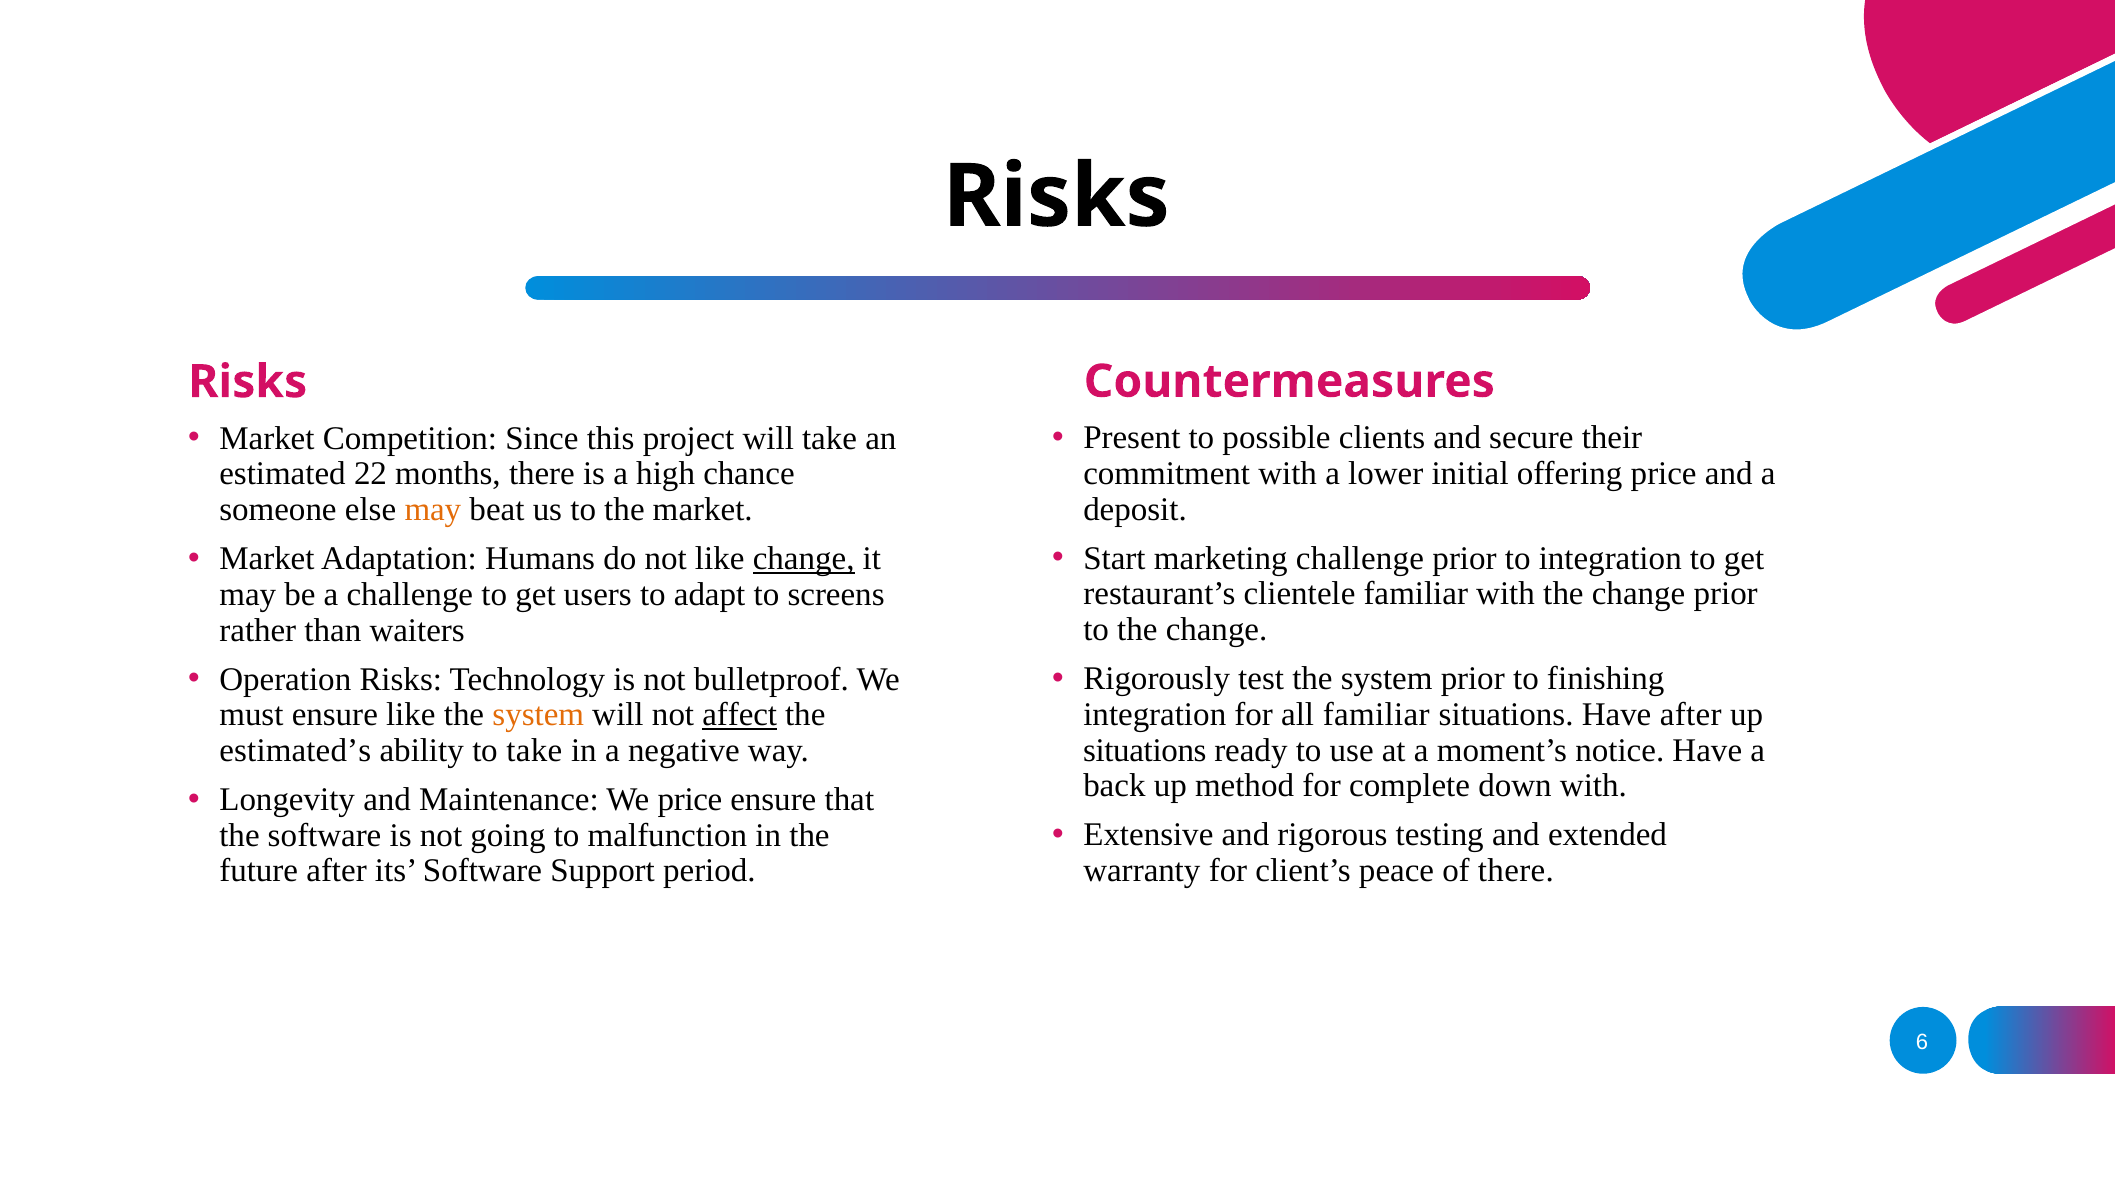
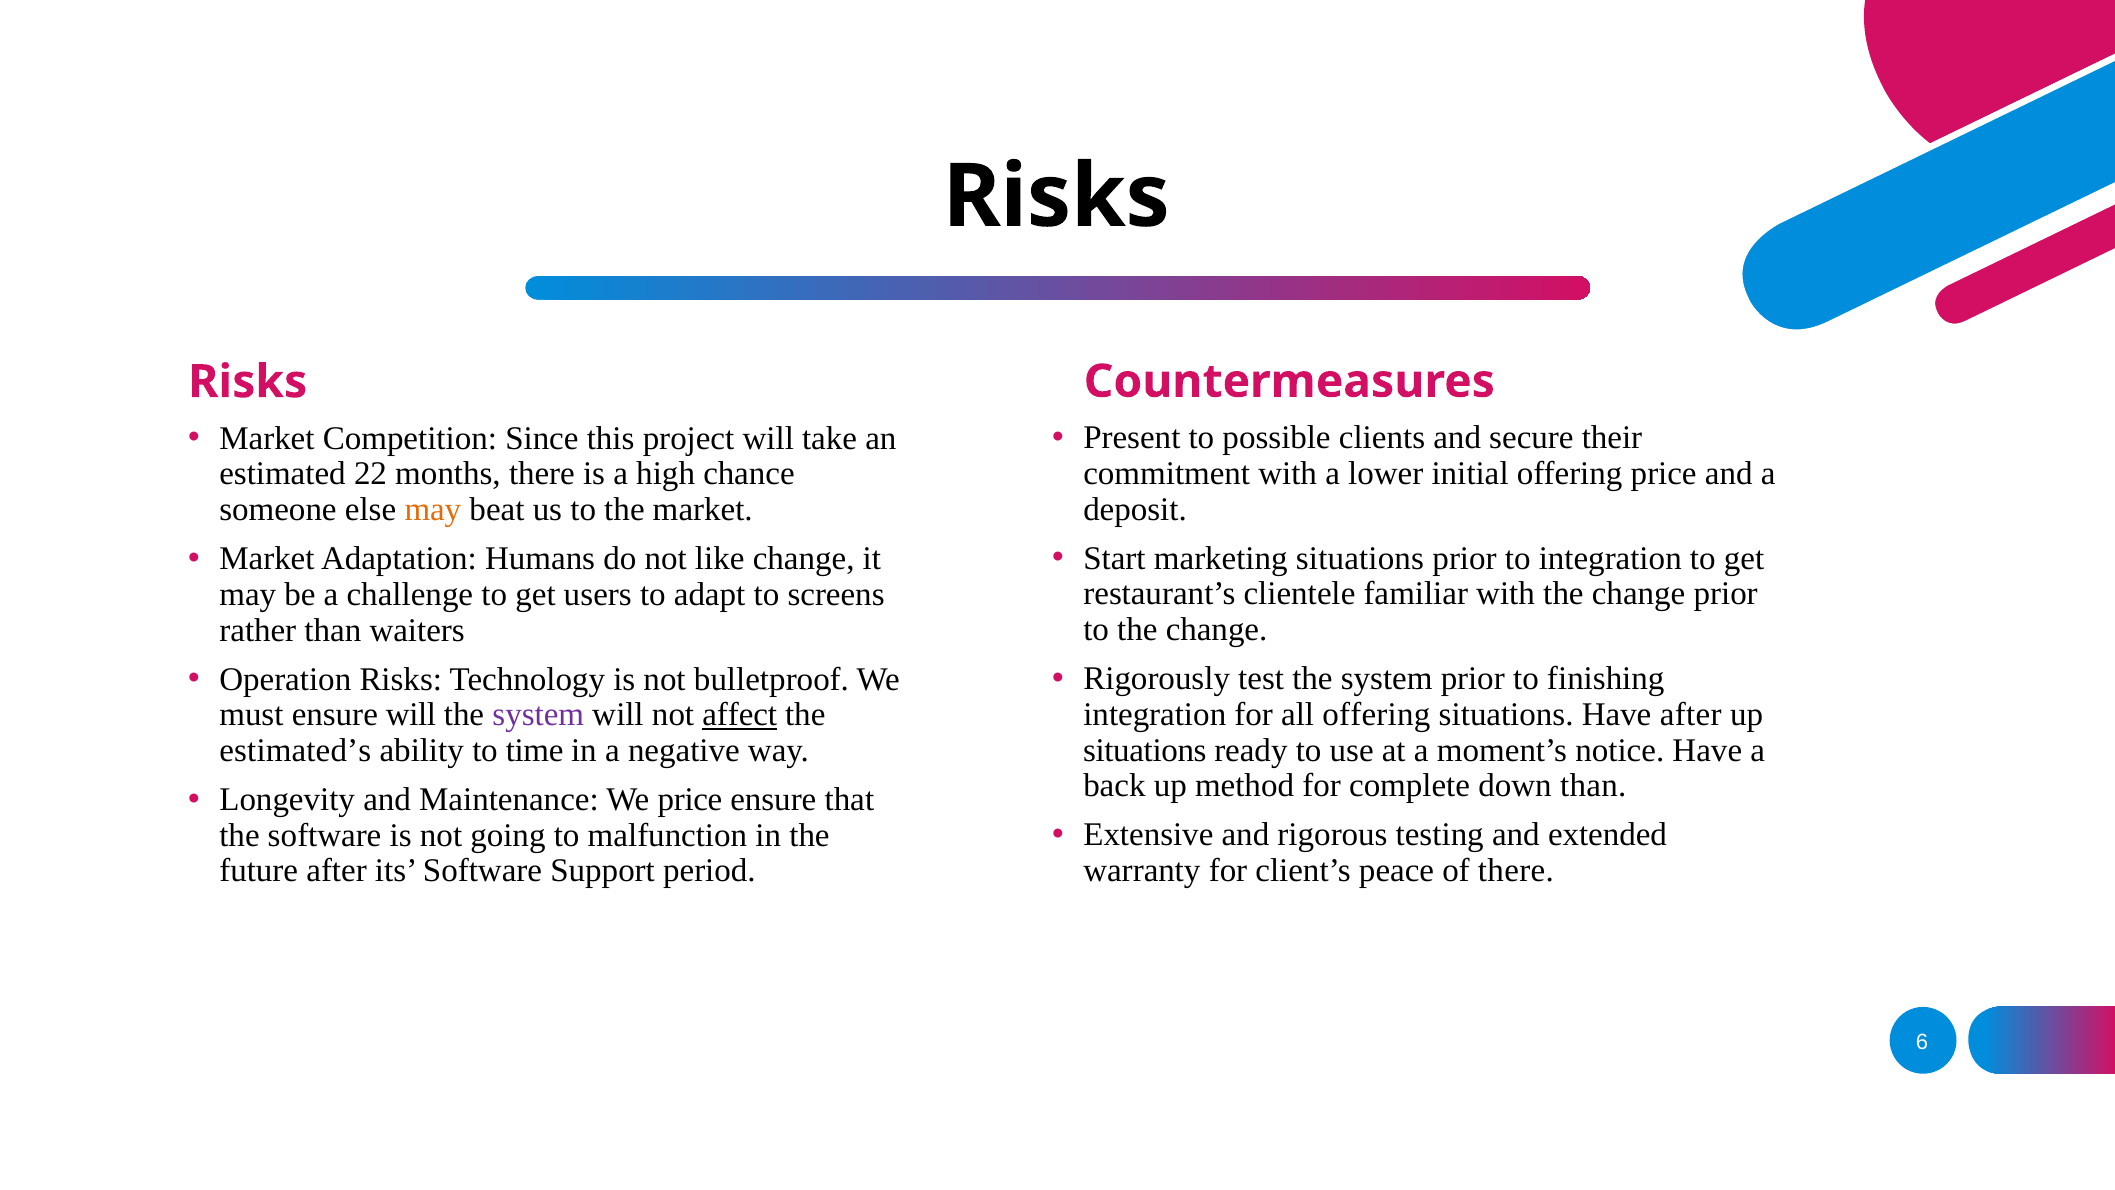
marketing challenge: challenge -> situations
change at (804, 559) underline: present -> none
all familiar: familiar -> offering
ensure like: like -> will
system at (538, 715) colour: orange -> purple
to take: take -> time
down with: with -> than
